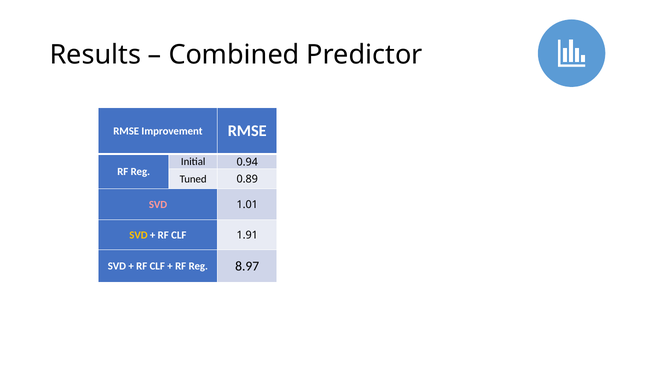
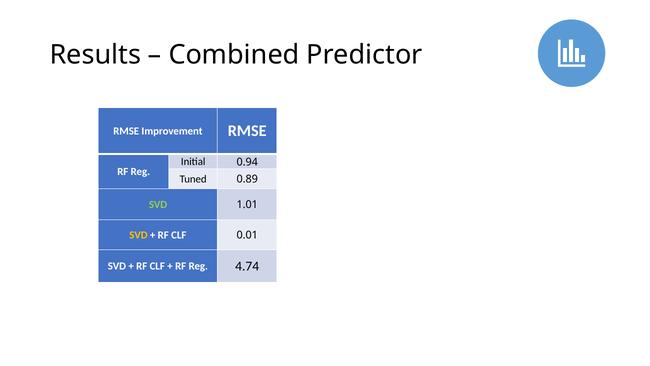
SVD at (158, 204) colour: pink -> light green
1.91: 1.91 -> 0.01
8.97: 8.97 -> 4.74
